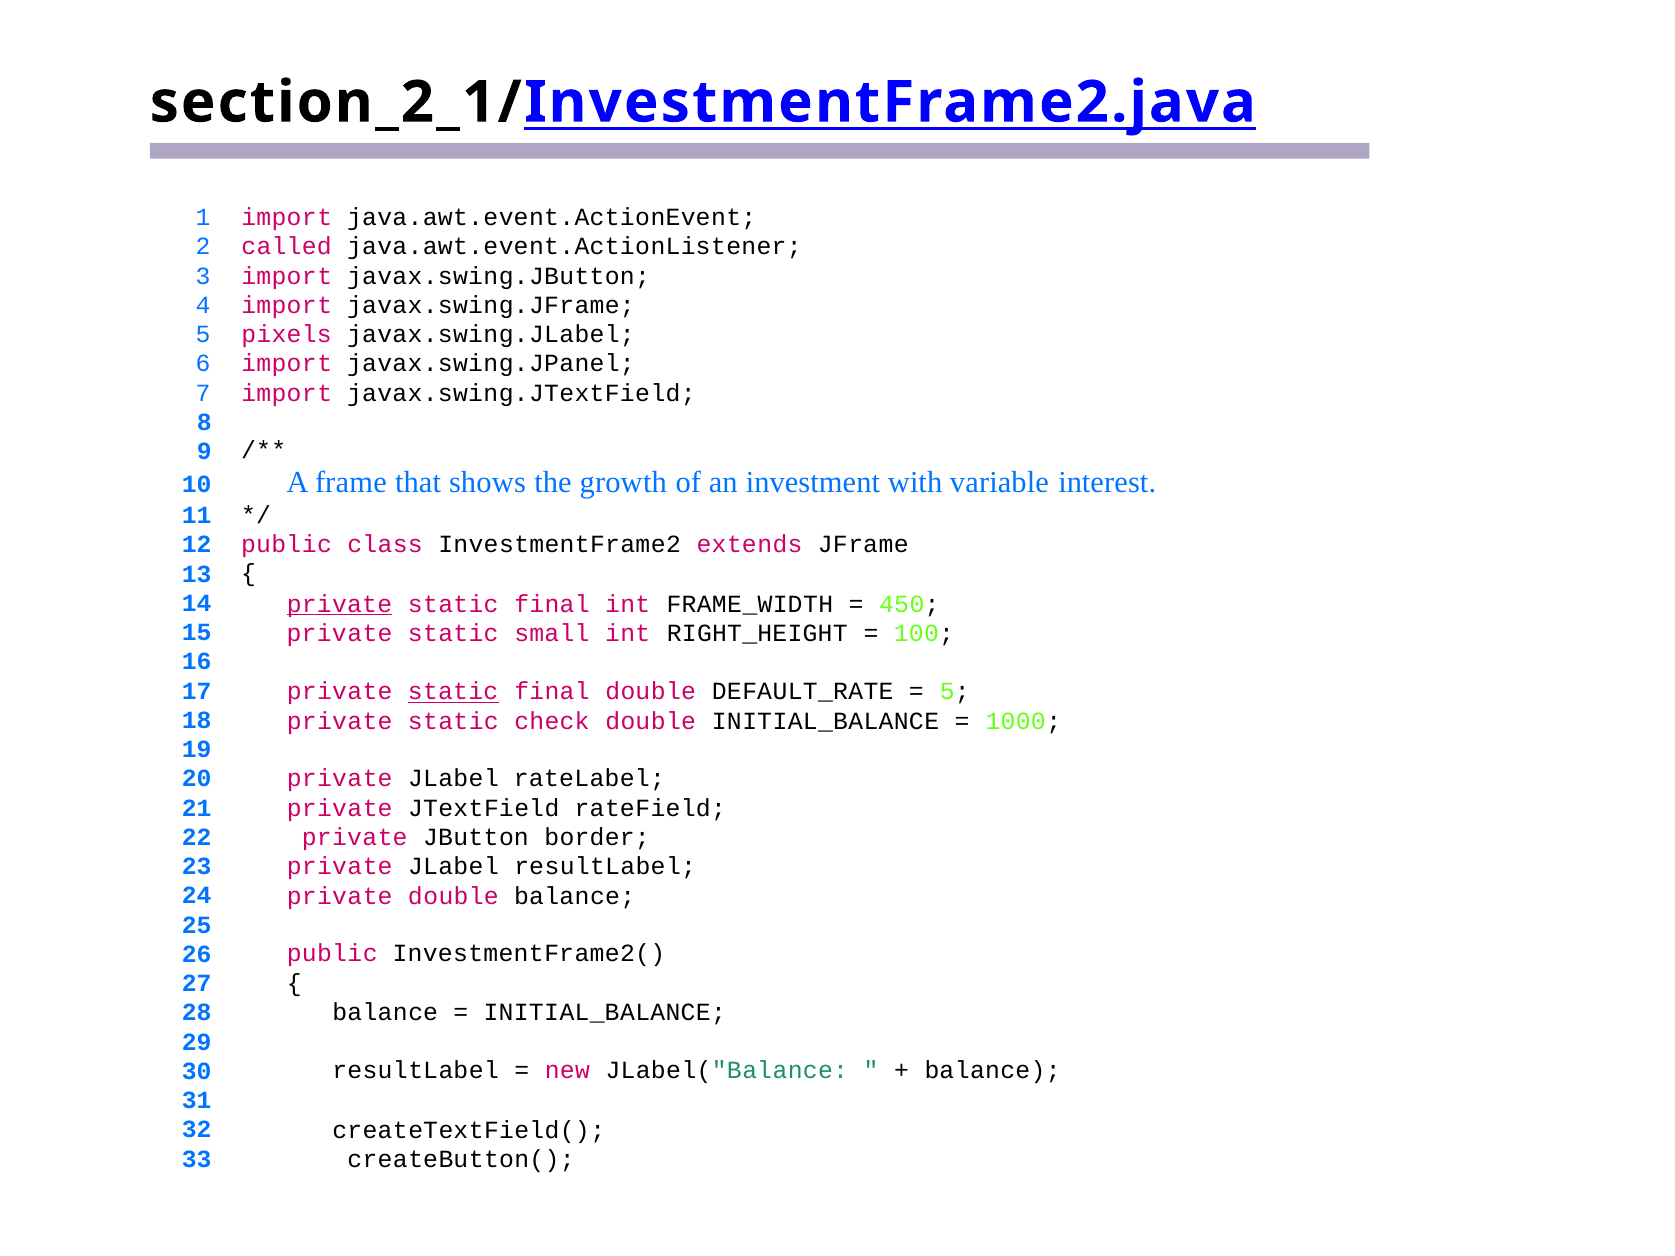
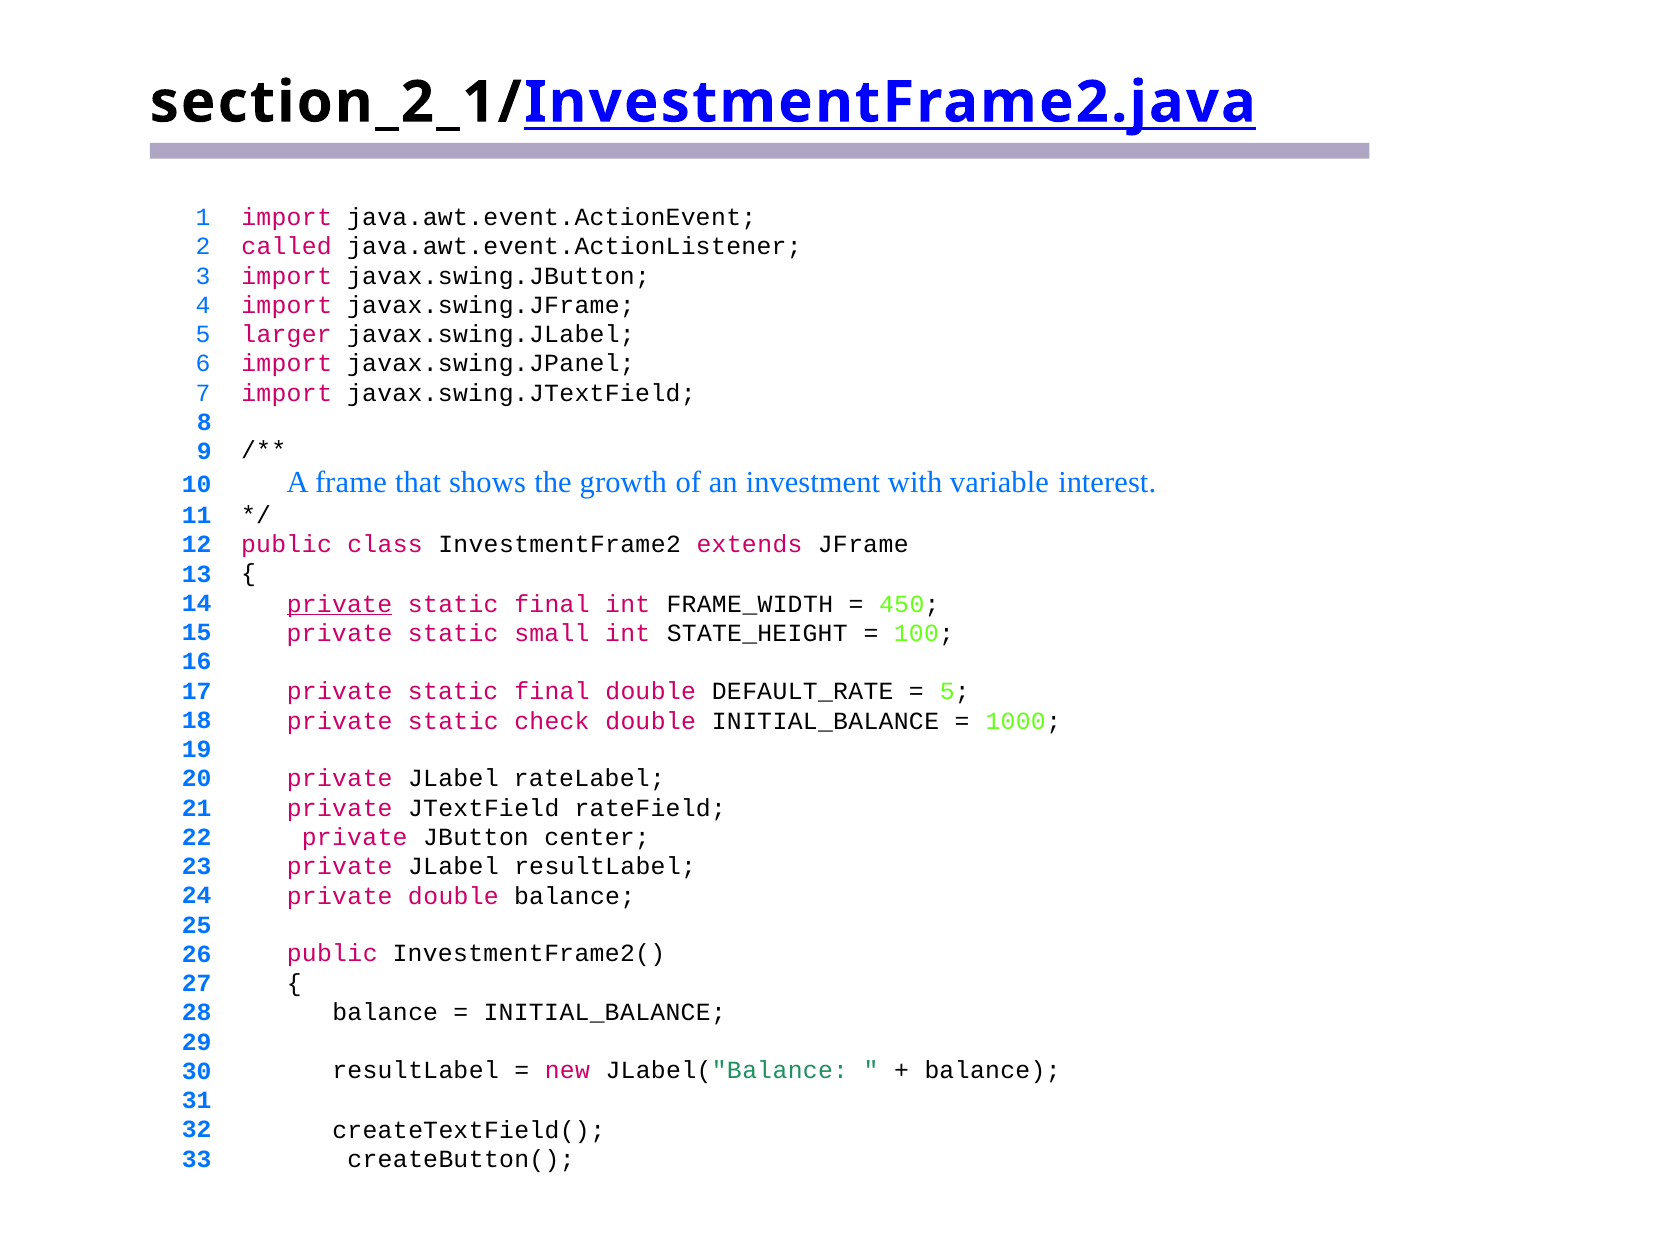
pixels: pixels -> larger
RIGHT_HEIGHT: RIGHT_HEIGHT -> STATE_HEIGHT
static at (453, 692) underline: present -> none
border: border -> center
